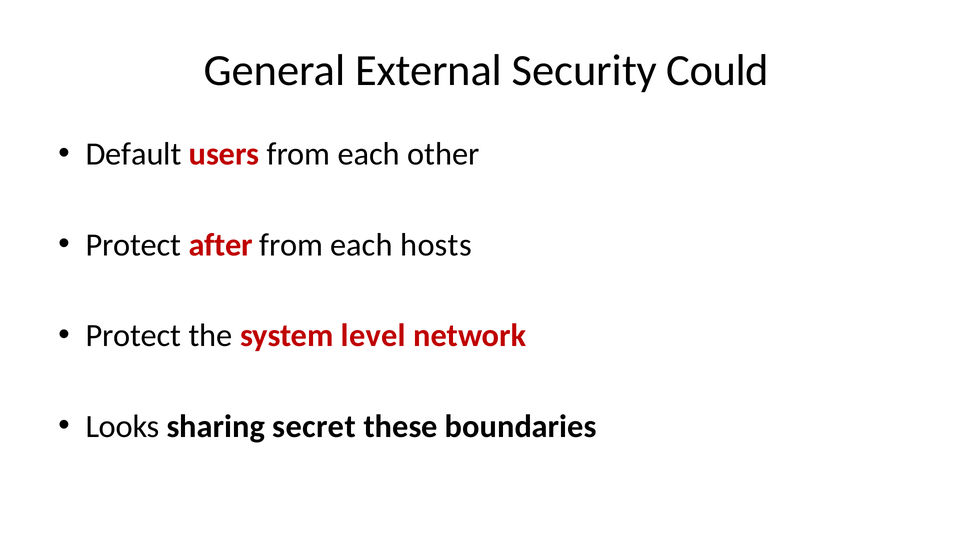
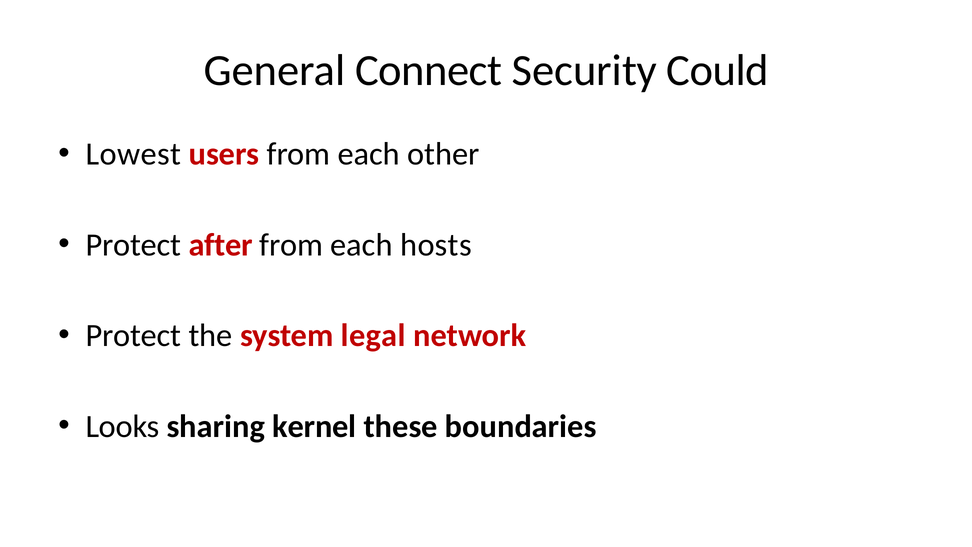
External: External -> Connect
Default: Default -> Lowest
level: level -> legal
secret: secret -> kernel
